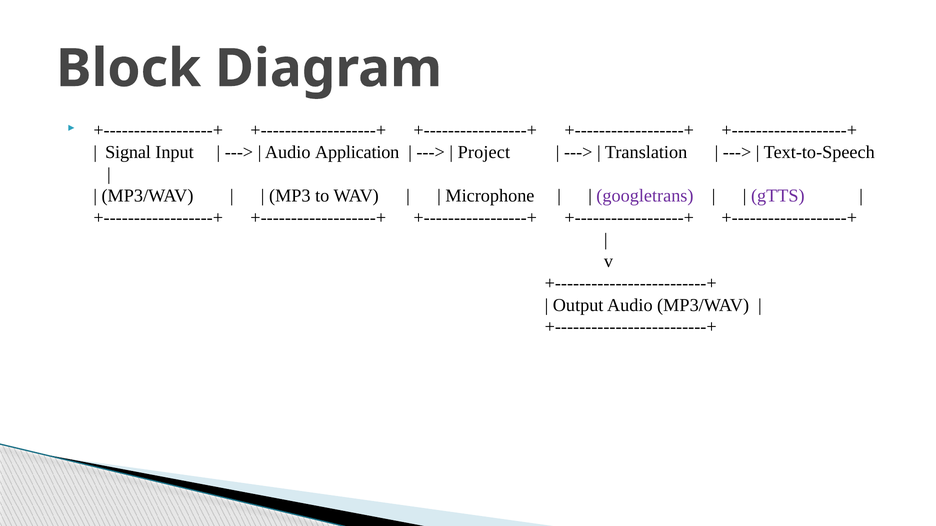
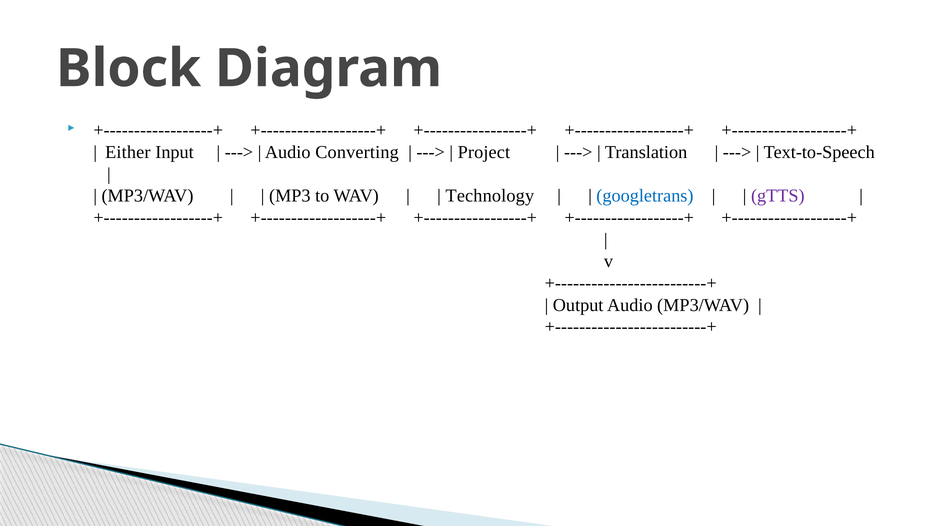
Signal: Signal -> Either
Application: Application -> Converting
Microphone: Microphone -> Technology
googletrans colour: purple -> blue
